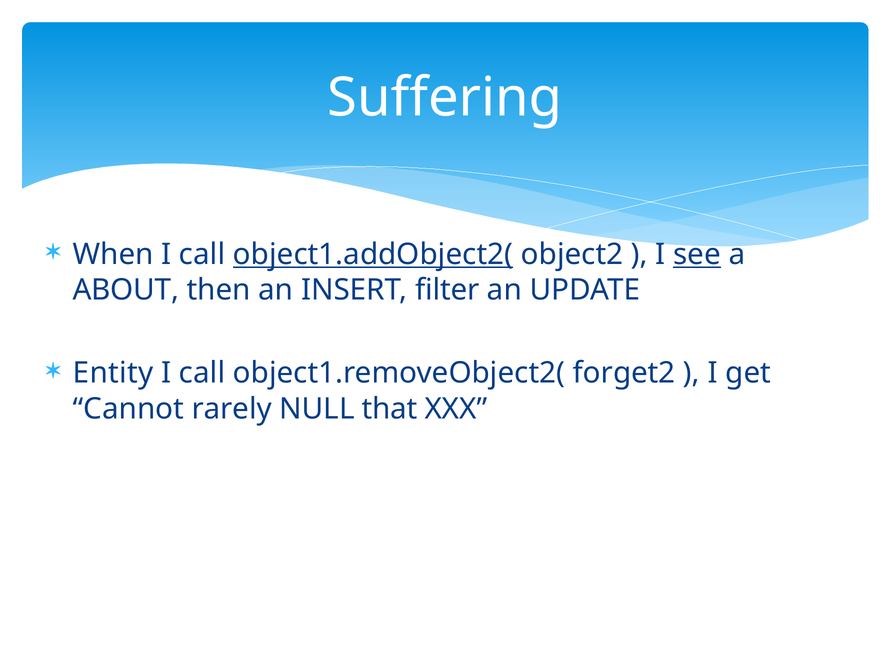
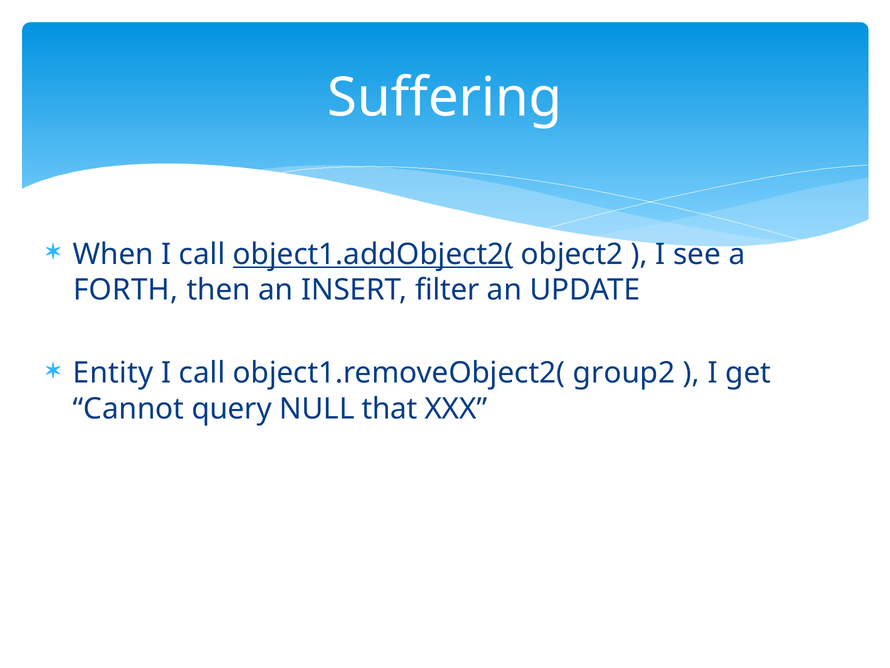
see underline: present -> none
ABOUT: ABOUT -> FORTH
forget2: forget2 -> group2
rarely: rarely -> query
